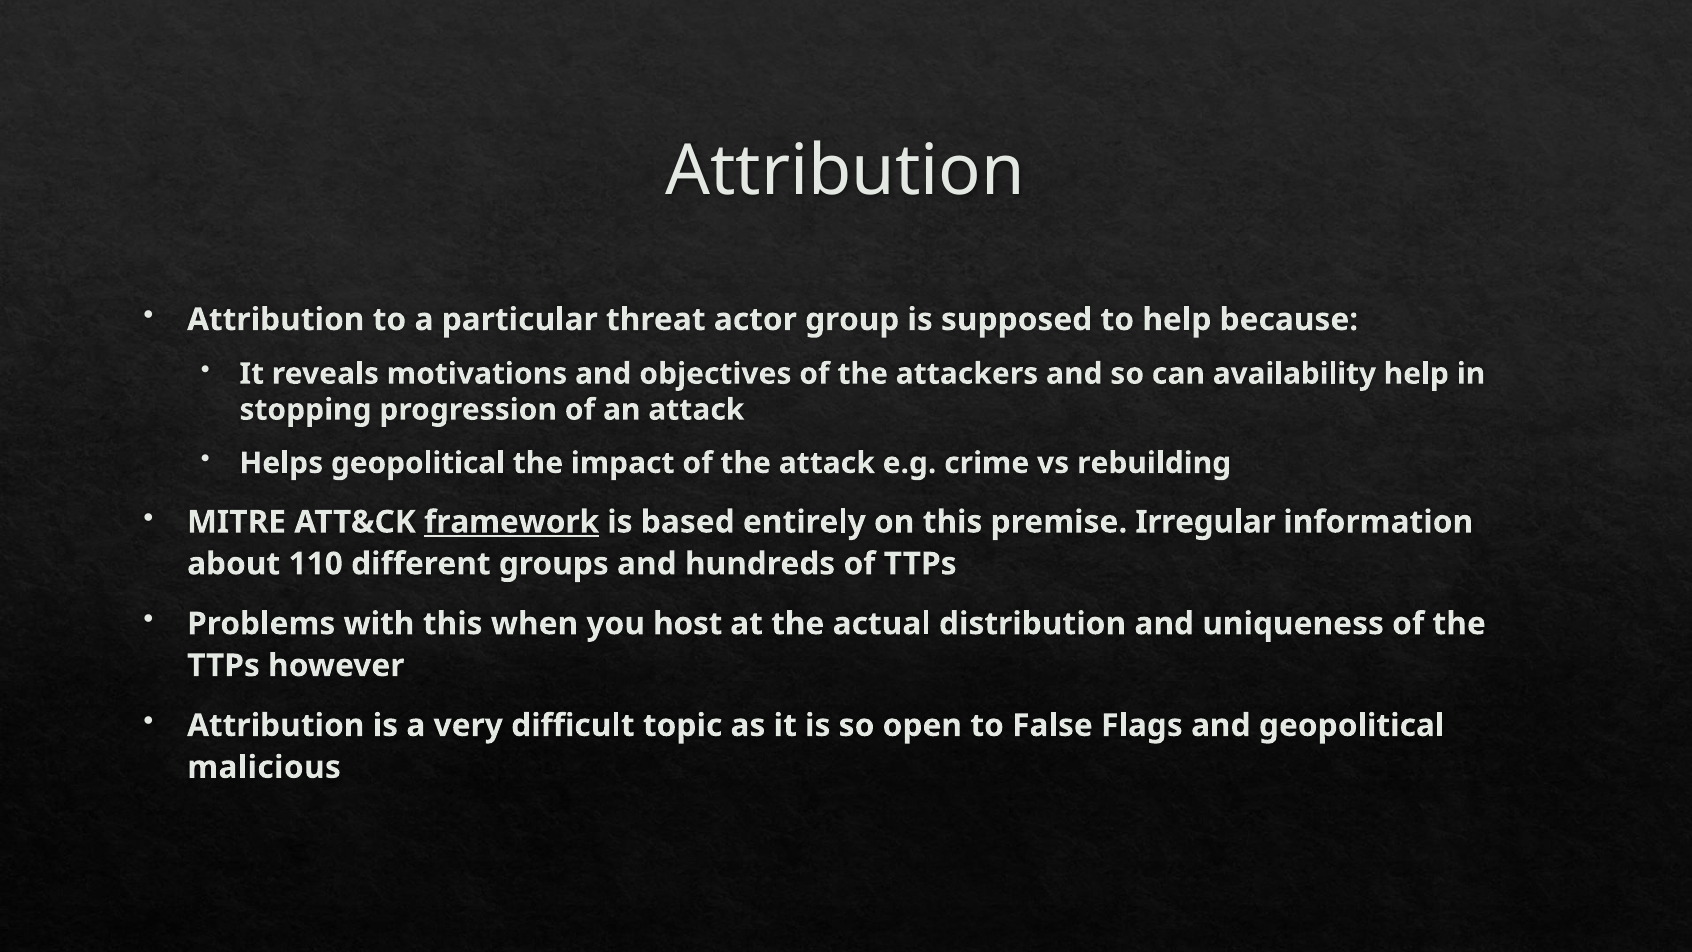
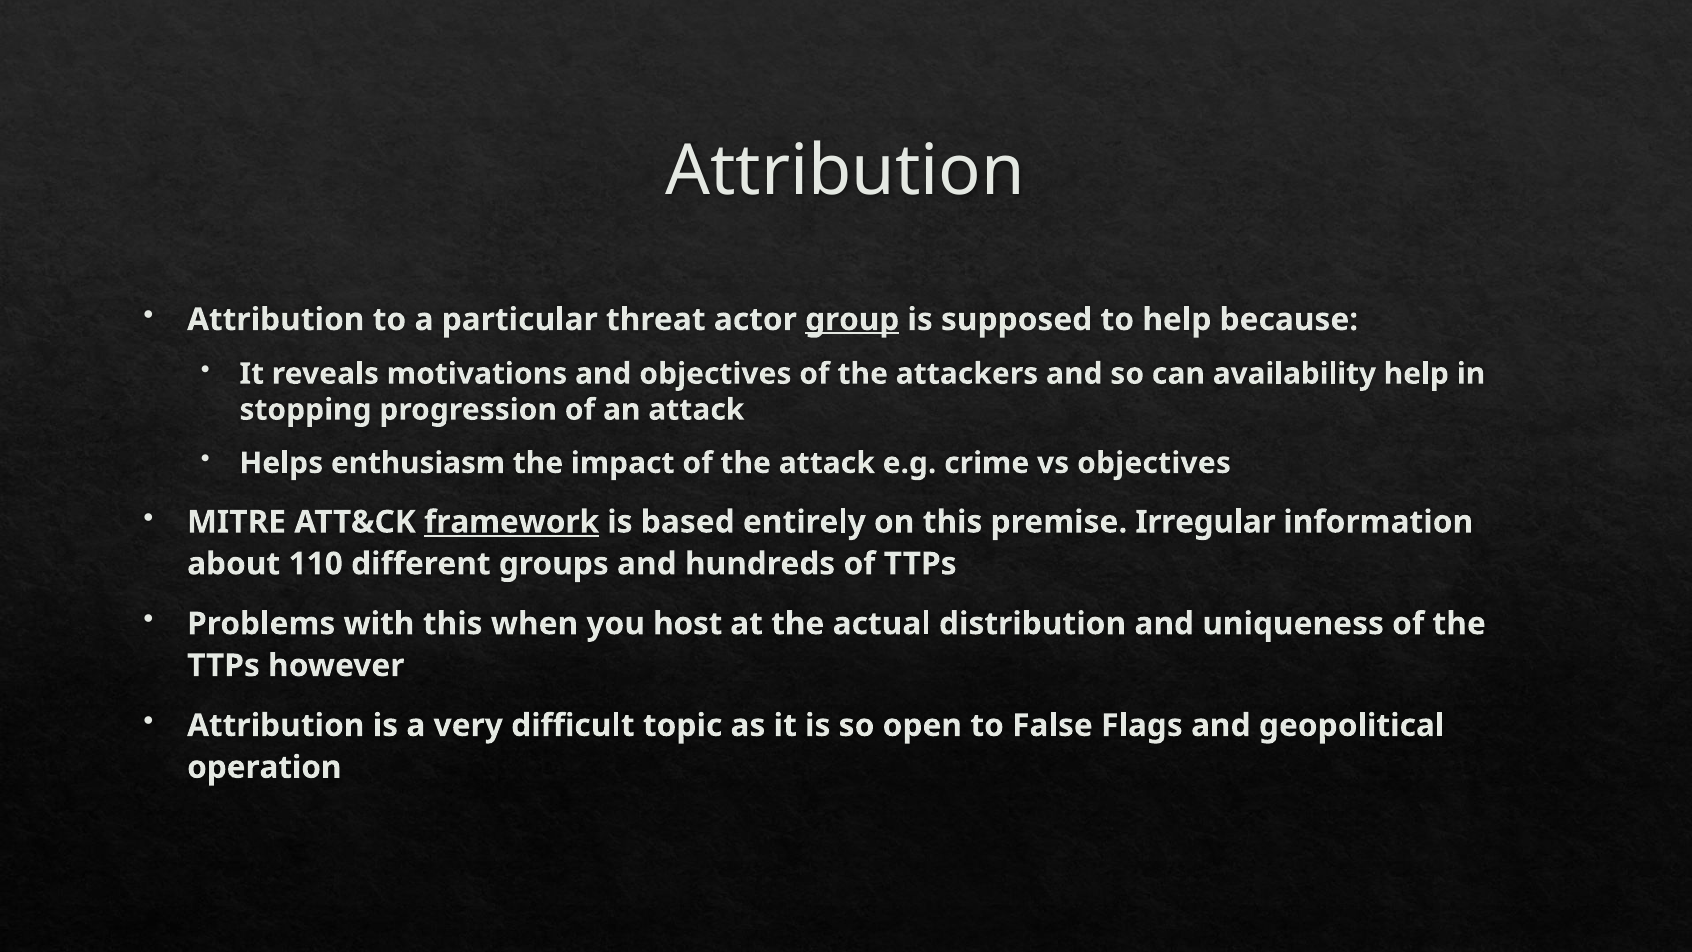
group underline: none -> present
Helps geopolitical: geopolitical -> enthusiasm
vs rebuilding: rebuilding -> objectives
malicious: malicious -> operation
